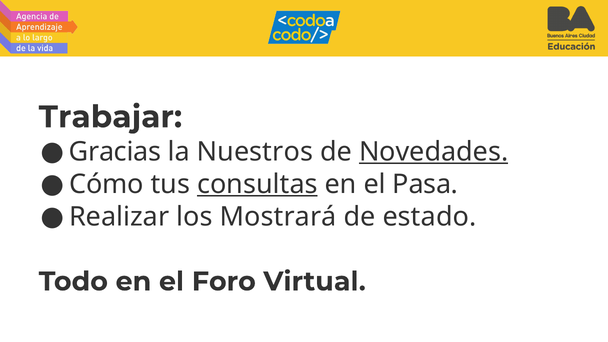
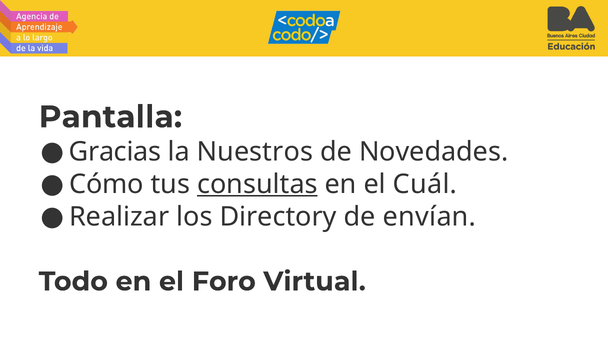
Trabajar: Trabajar -> Pantalla
Novedades underline: present -> none
Pasa: Pasa -> Cuál
Mostrará: Mostrará -> Directory
estado: estado -> envían
